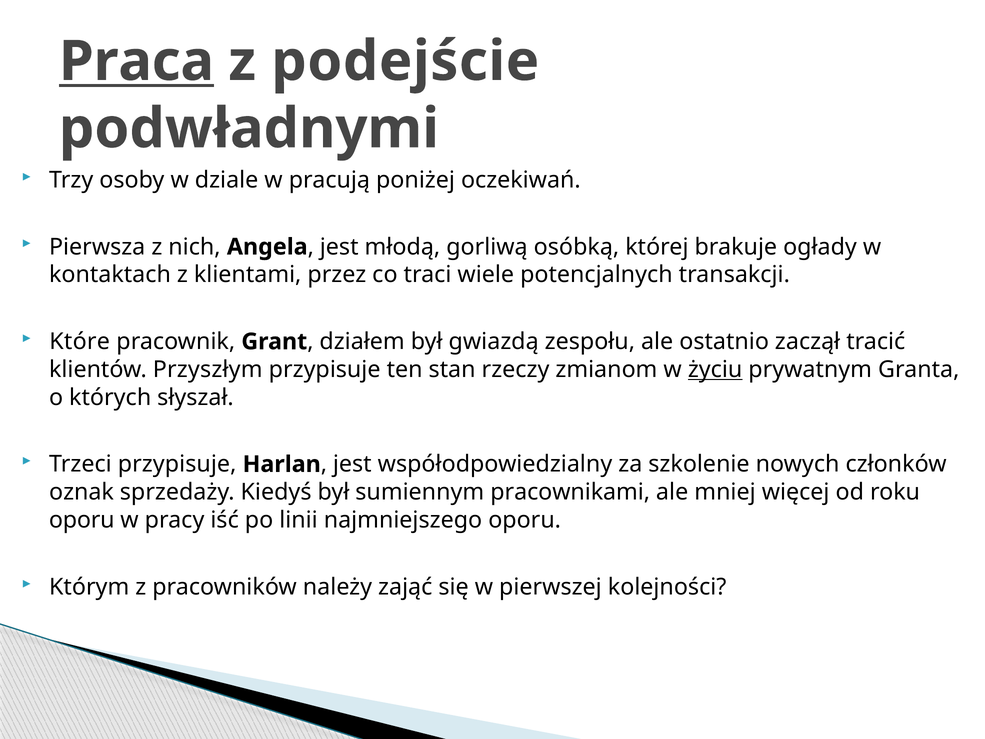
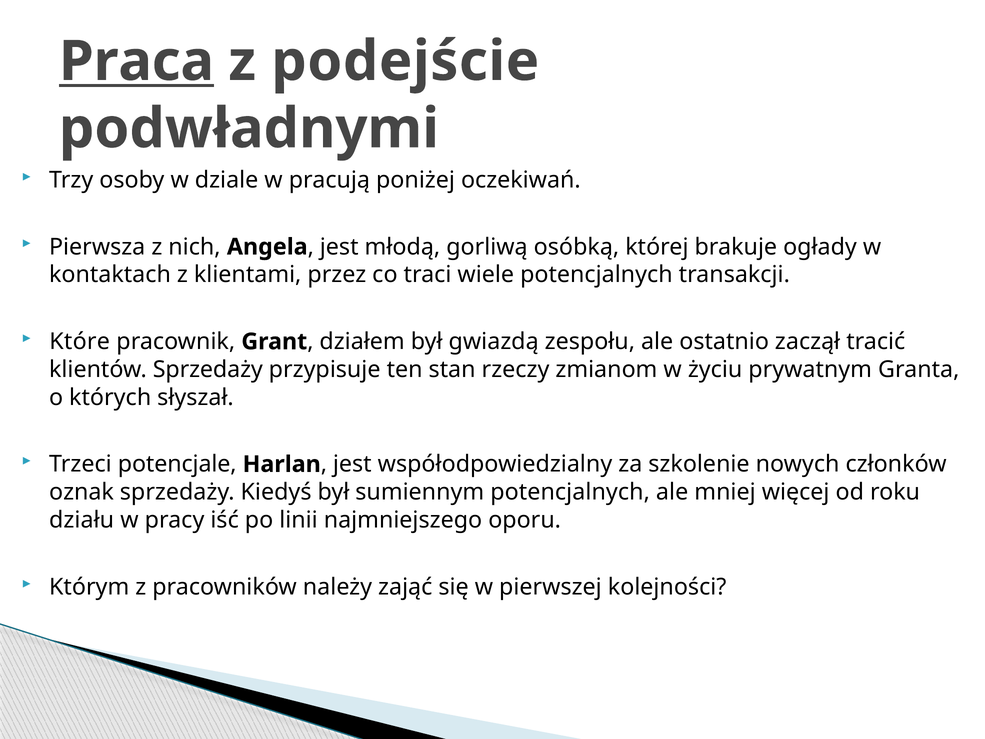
klientów Przyszłym: Przyszłym -> Sprzedaży
życiu underline: present -> none
Trzeci przypisuje: przypisuje -> potencjale
sumiennym pracownikami: pracownikami -> potencjalnych
oporu at (82, 520): oporu -> działu
